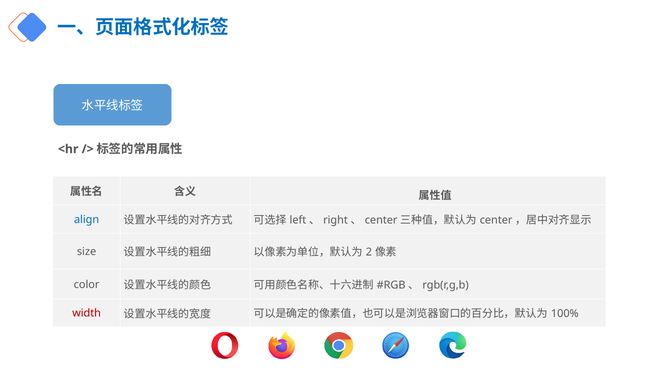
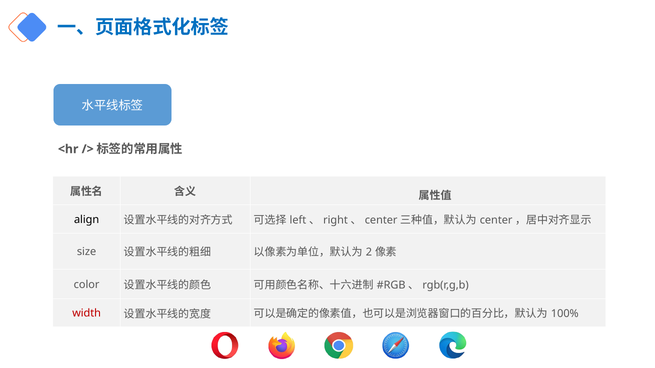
align colour: blue -> black
